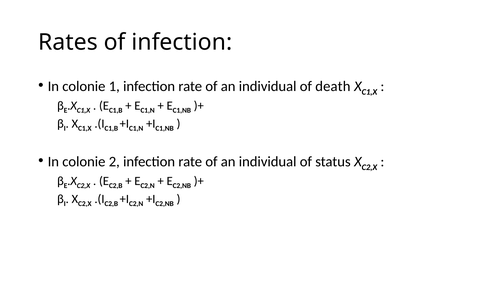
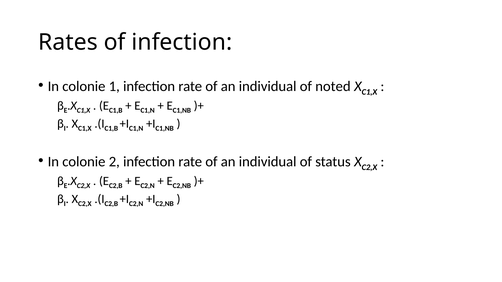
death: death -> noted
